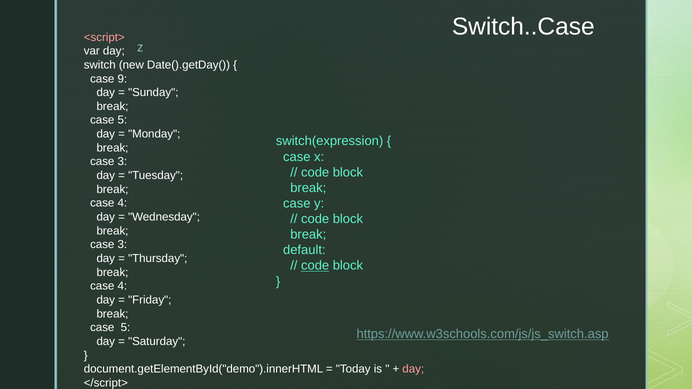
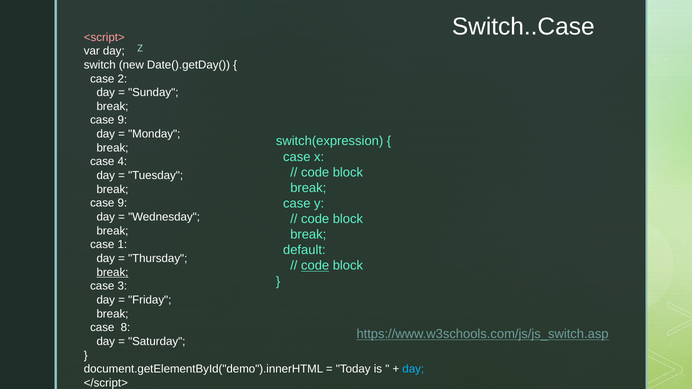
9: 9 -> 2
5 at (122, 120): 5 -> 9
3 at (122, 162): 3 -> 4
4 at (122, 203): 4 -> 9
3 at (122, 245): 3 -> 1
break at (112, 272) underline: none -> present
4 at (122, 286): 4 -> 3
5 at (126, 328): 5 -> 8
day at (413, 369) colour: pink -> light blue
